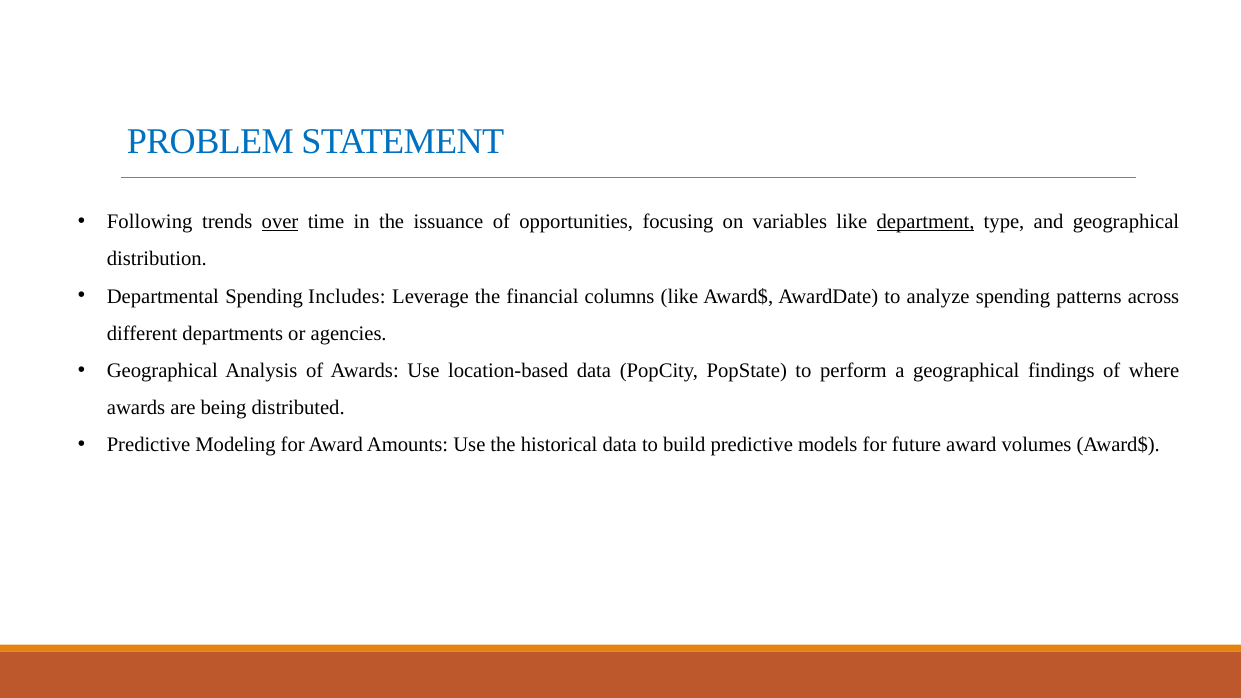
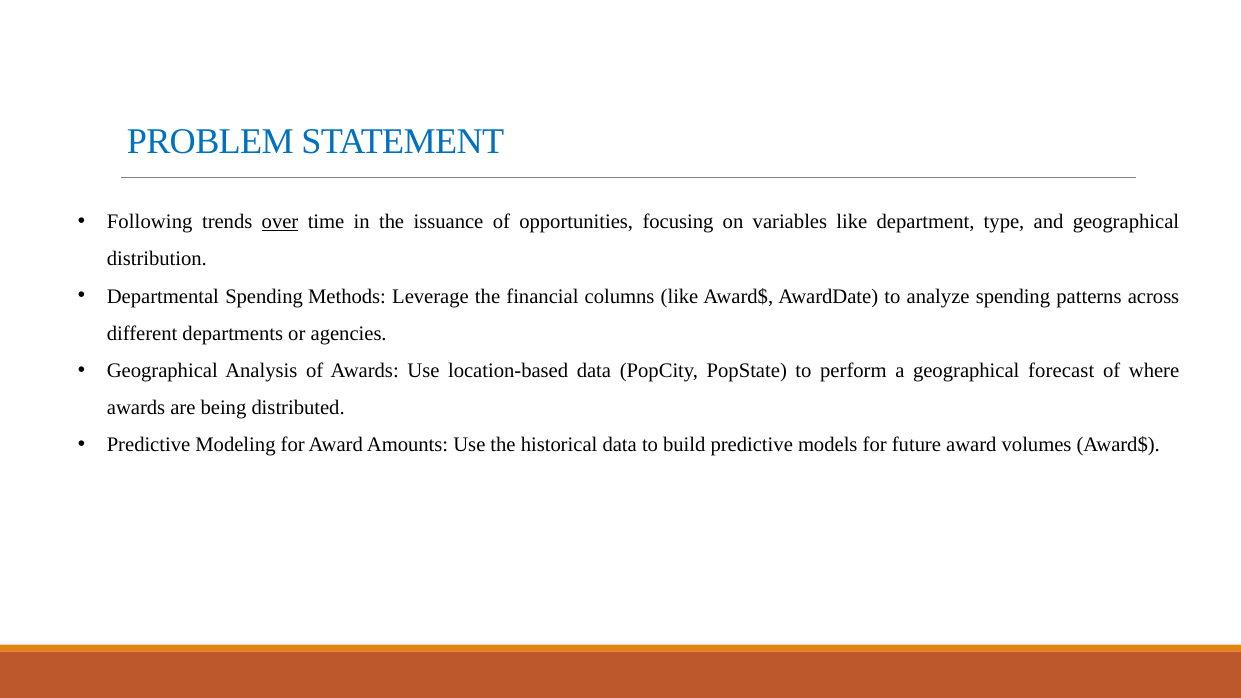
department underline: present -> none
Includes: Includes -> Methods
findings: findings -> forecast
